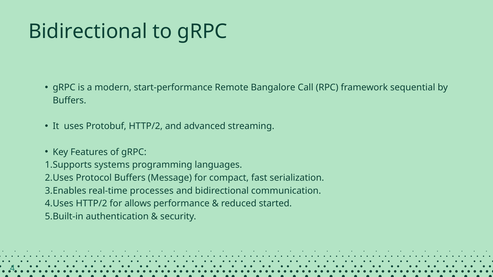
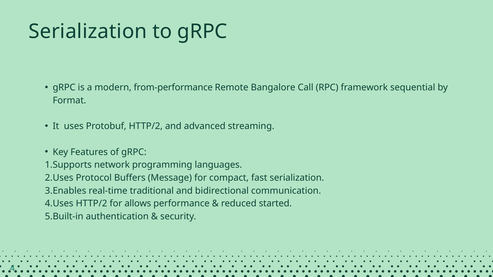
Bidirectional at (88, 32): Bidirectional -> Serialization
start-performance: start-performance -> from-performance
Buffers at (69, 101): Buffers -> Format
systems: systems -> network
processes: processes -> traditional
